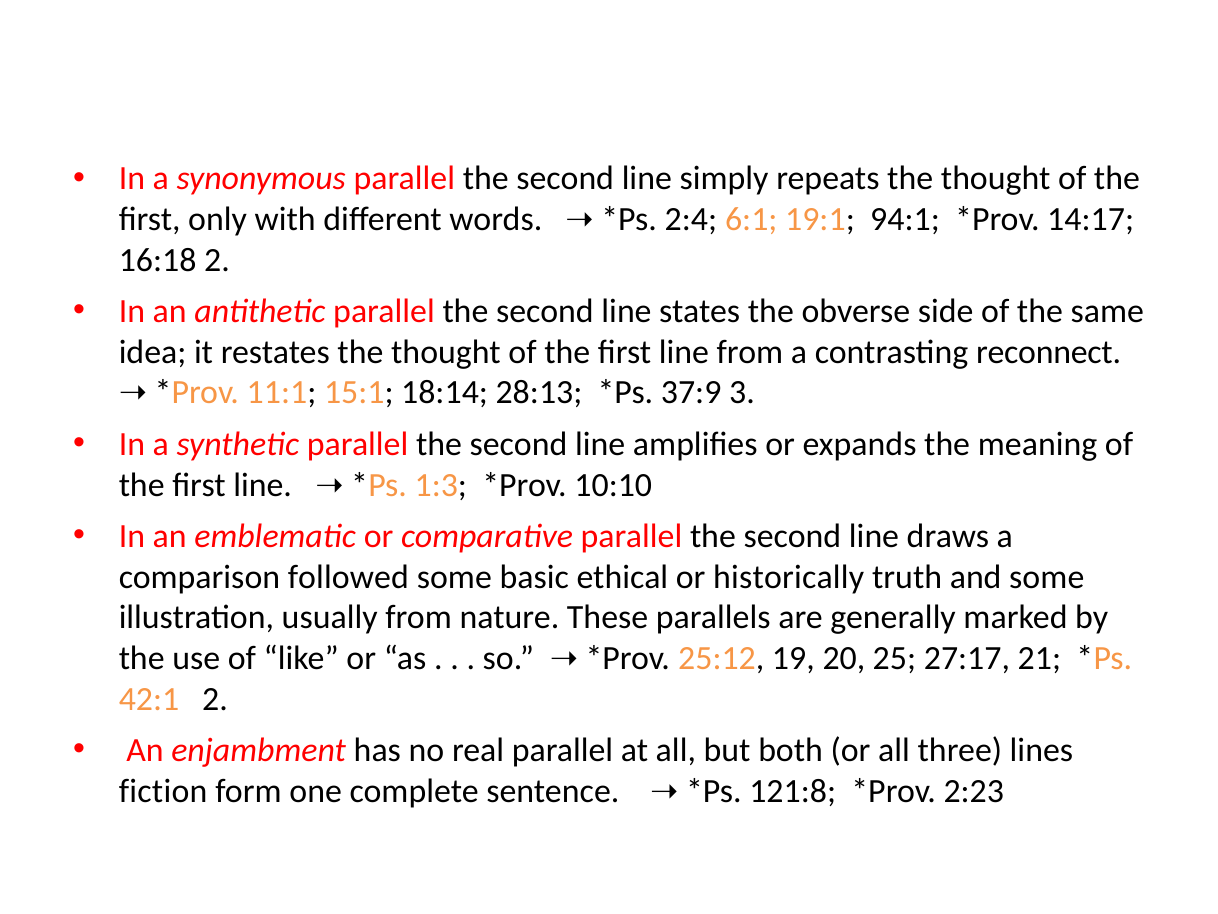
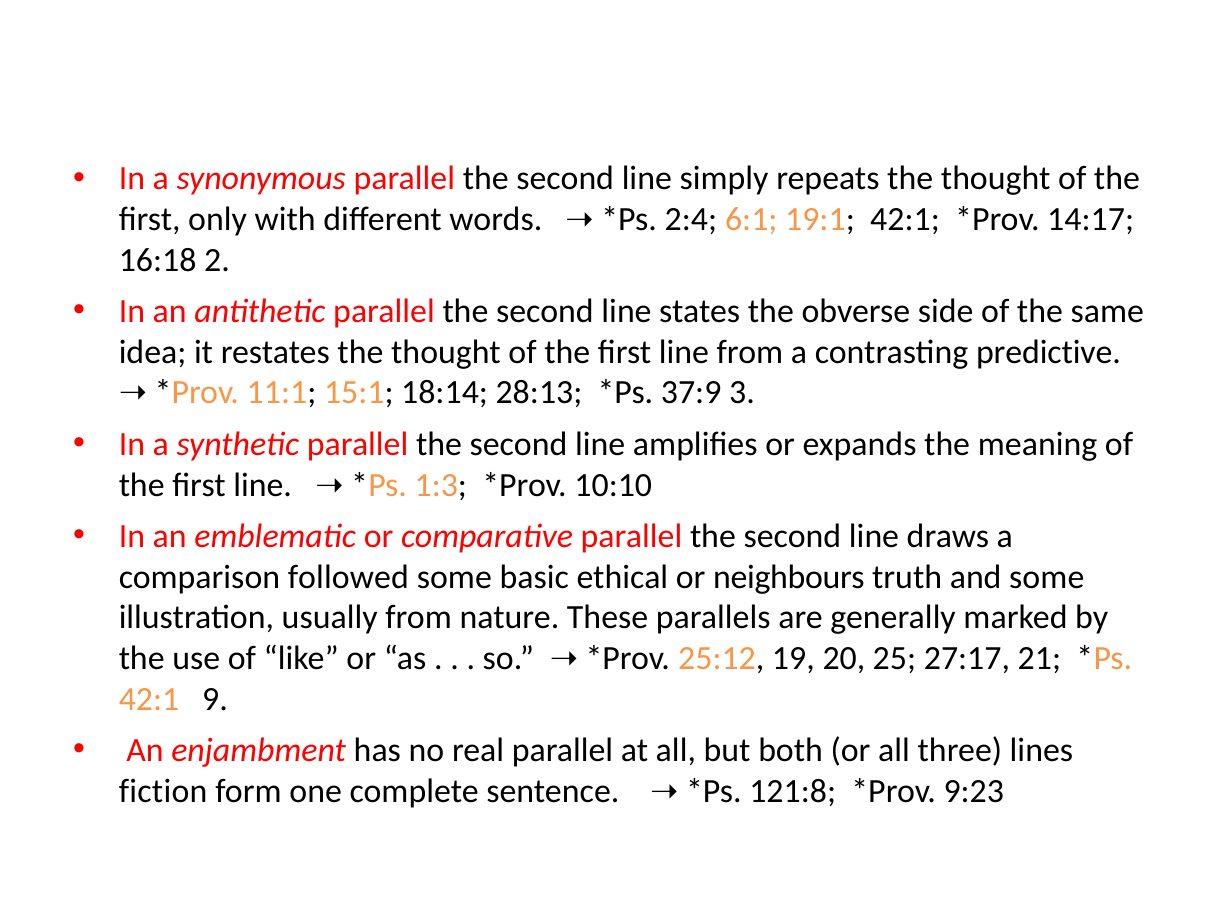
19:1 94:1: 94:1 -> 42:1
reconnect: reconnect -> predictive
historically: historically -> neighbours
42:1 2: 2 -> 9
2:23: 2:23 -> 9:23
